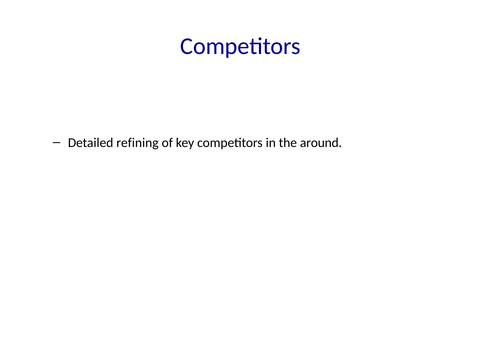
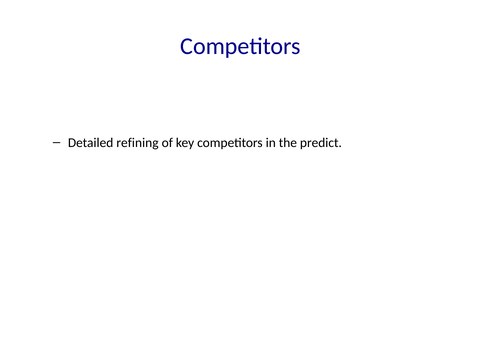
around: around -> predict
